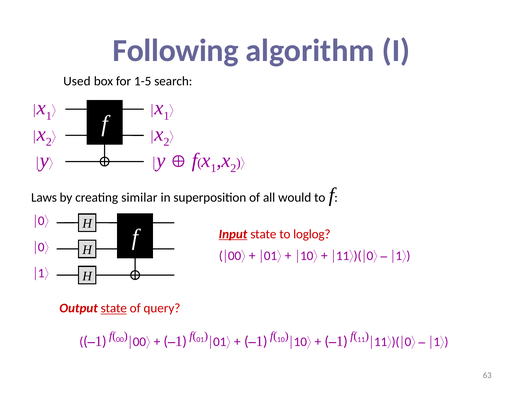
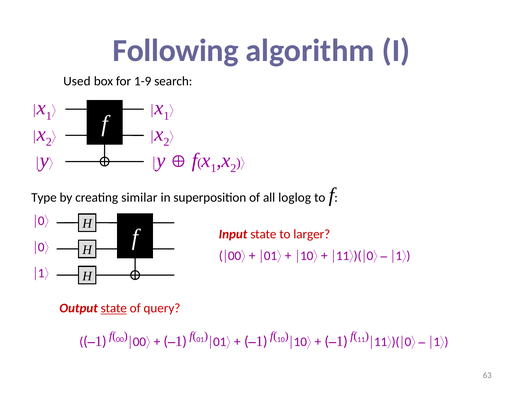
1-5: 1-5 -> 1-9
Laws: Laws -> Type
would: would -> loglog
Input underline: present -> none
loglog: loglog -> larger
